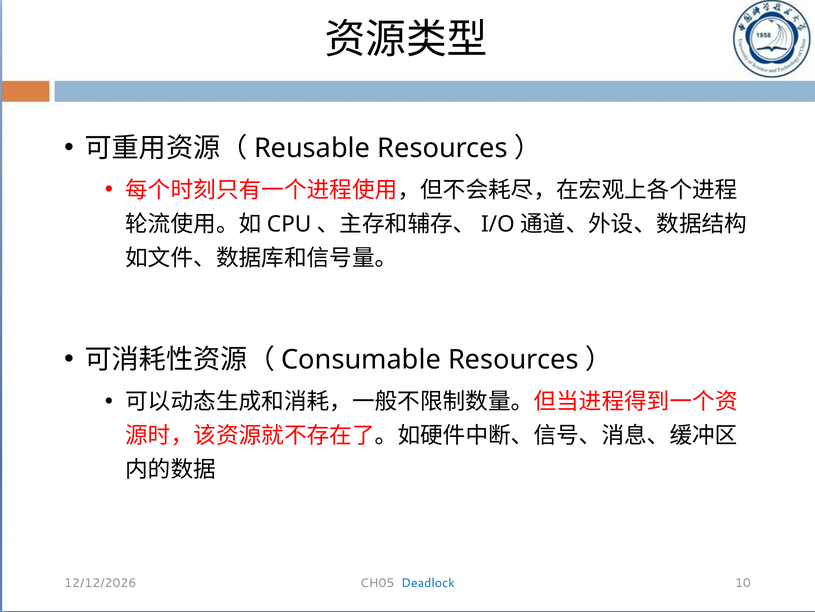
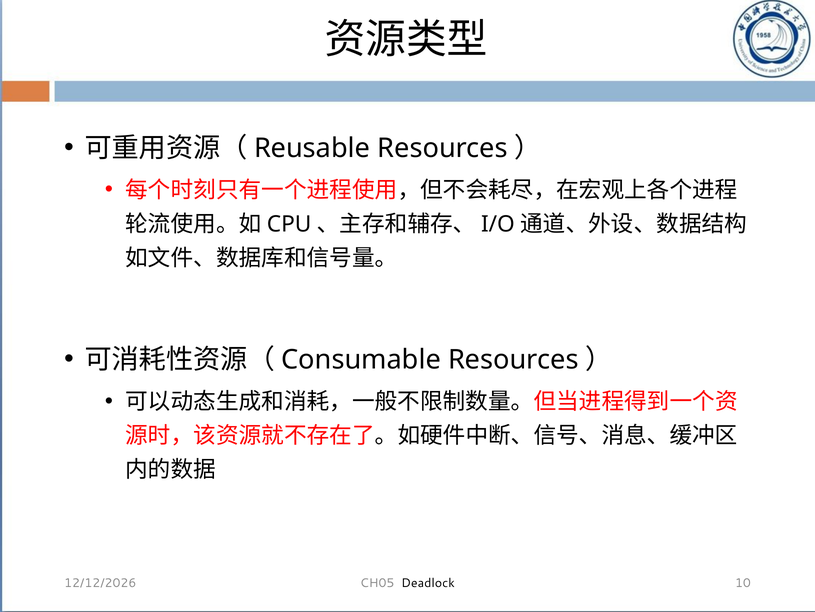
Deadlock colour: blue -> black
